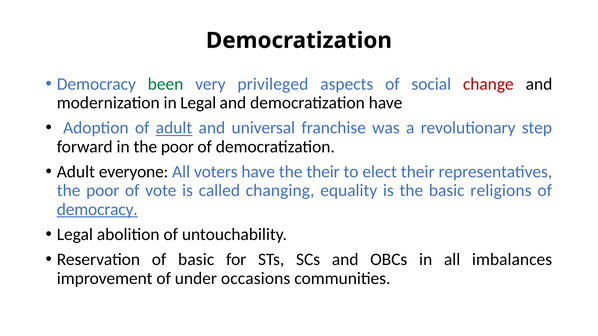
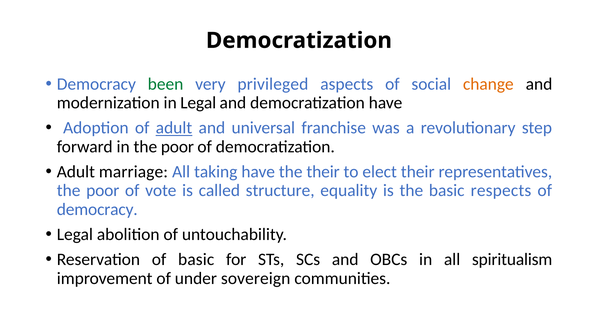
change colour: red -> orange
everyone: everyone -> marriage
voters: voters -> taking
changing: changing -> structure
religions: religions -> respects
democracy at (97, 210) underline: present -> none
imbalances: imbalances -> spiritualism
occasions: occasions -> sovereign
